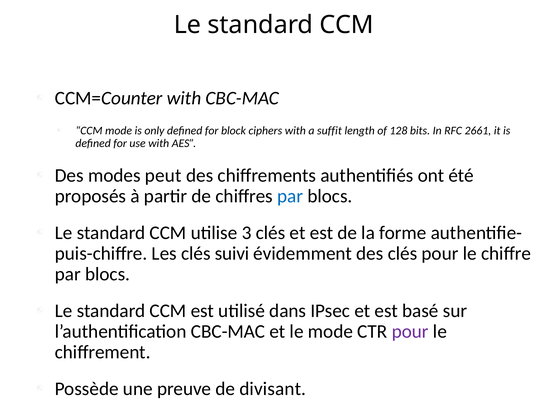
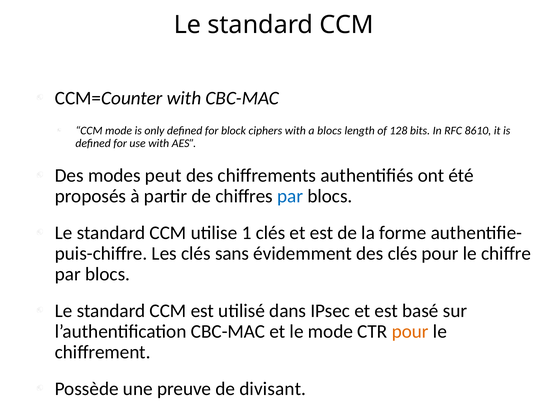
a suffit: suffit -> blocs
2661: 2661 -> 8610
3: 3 -> 1
suivi: suivi -> sans
pour at (410, 331) colour: purple -> orange
